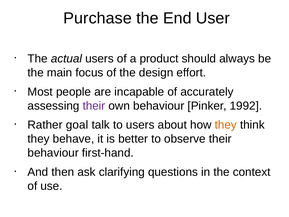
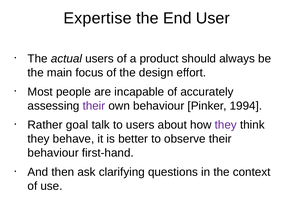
Purchase: Purchase -> Expertise
1992: 1992 -> 1994
they at (226, 125) colour: orange -> purple
